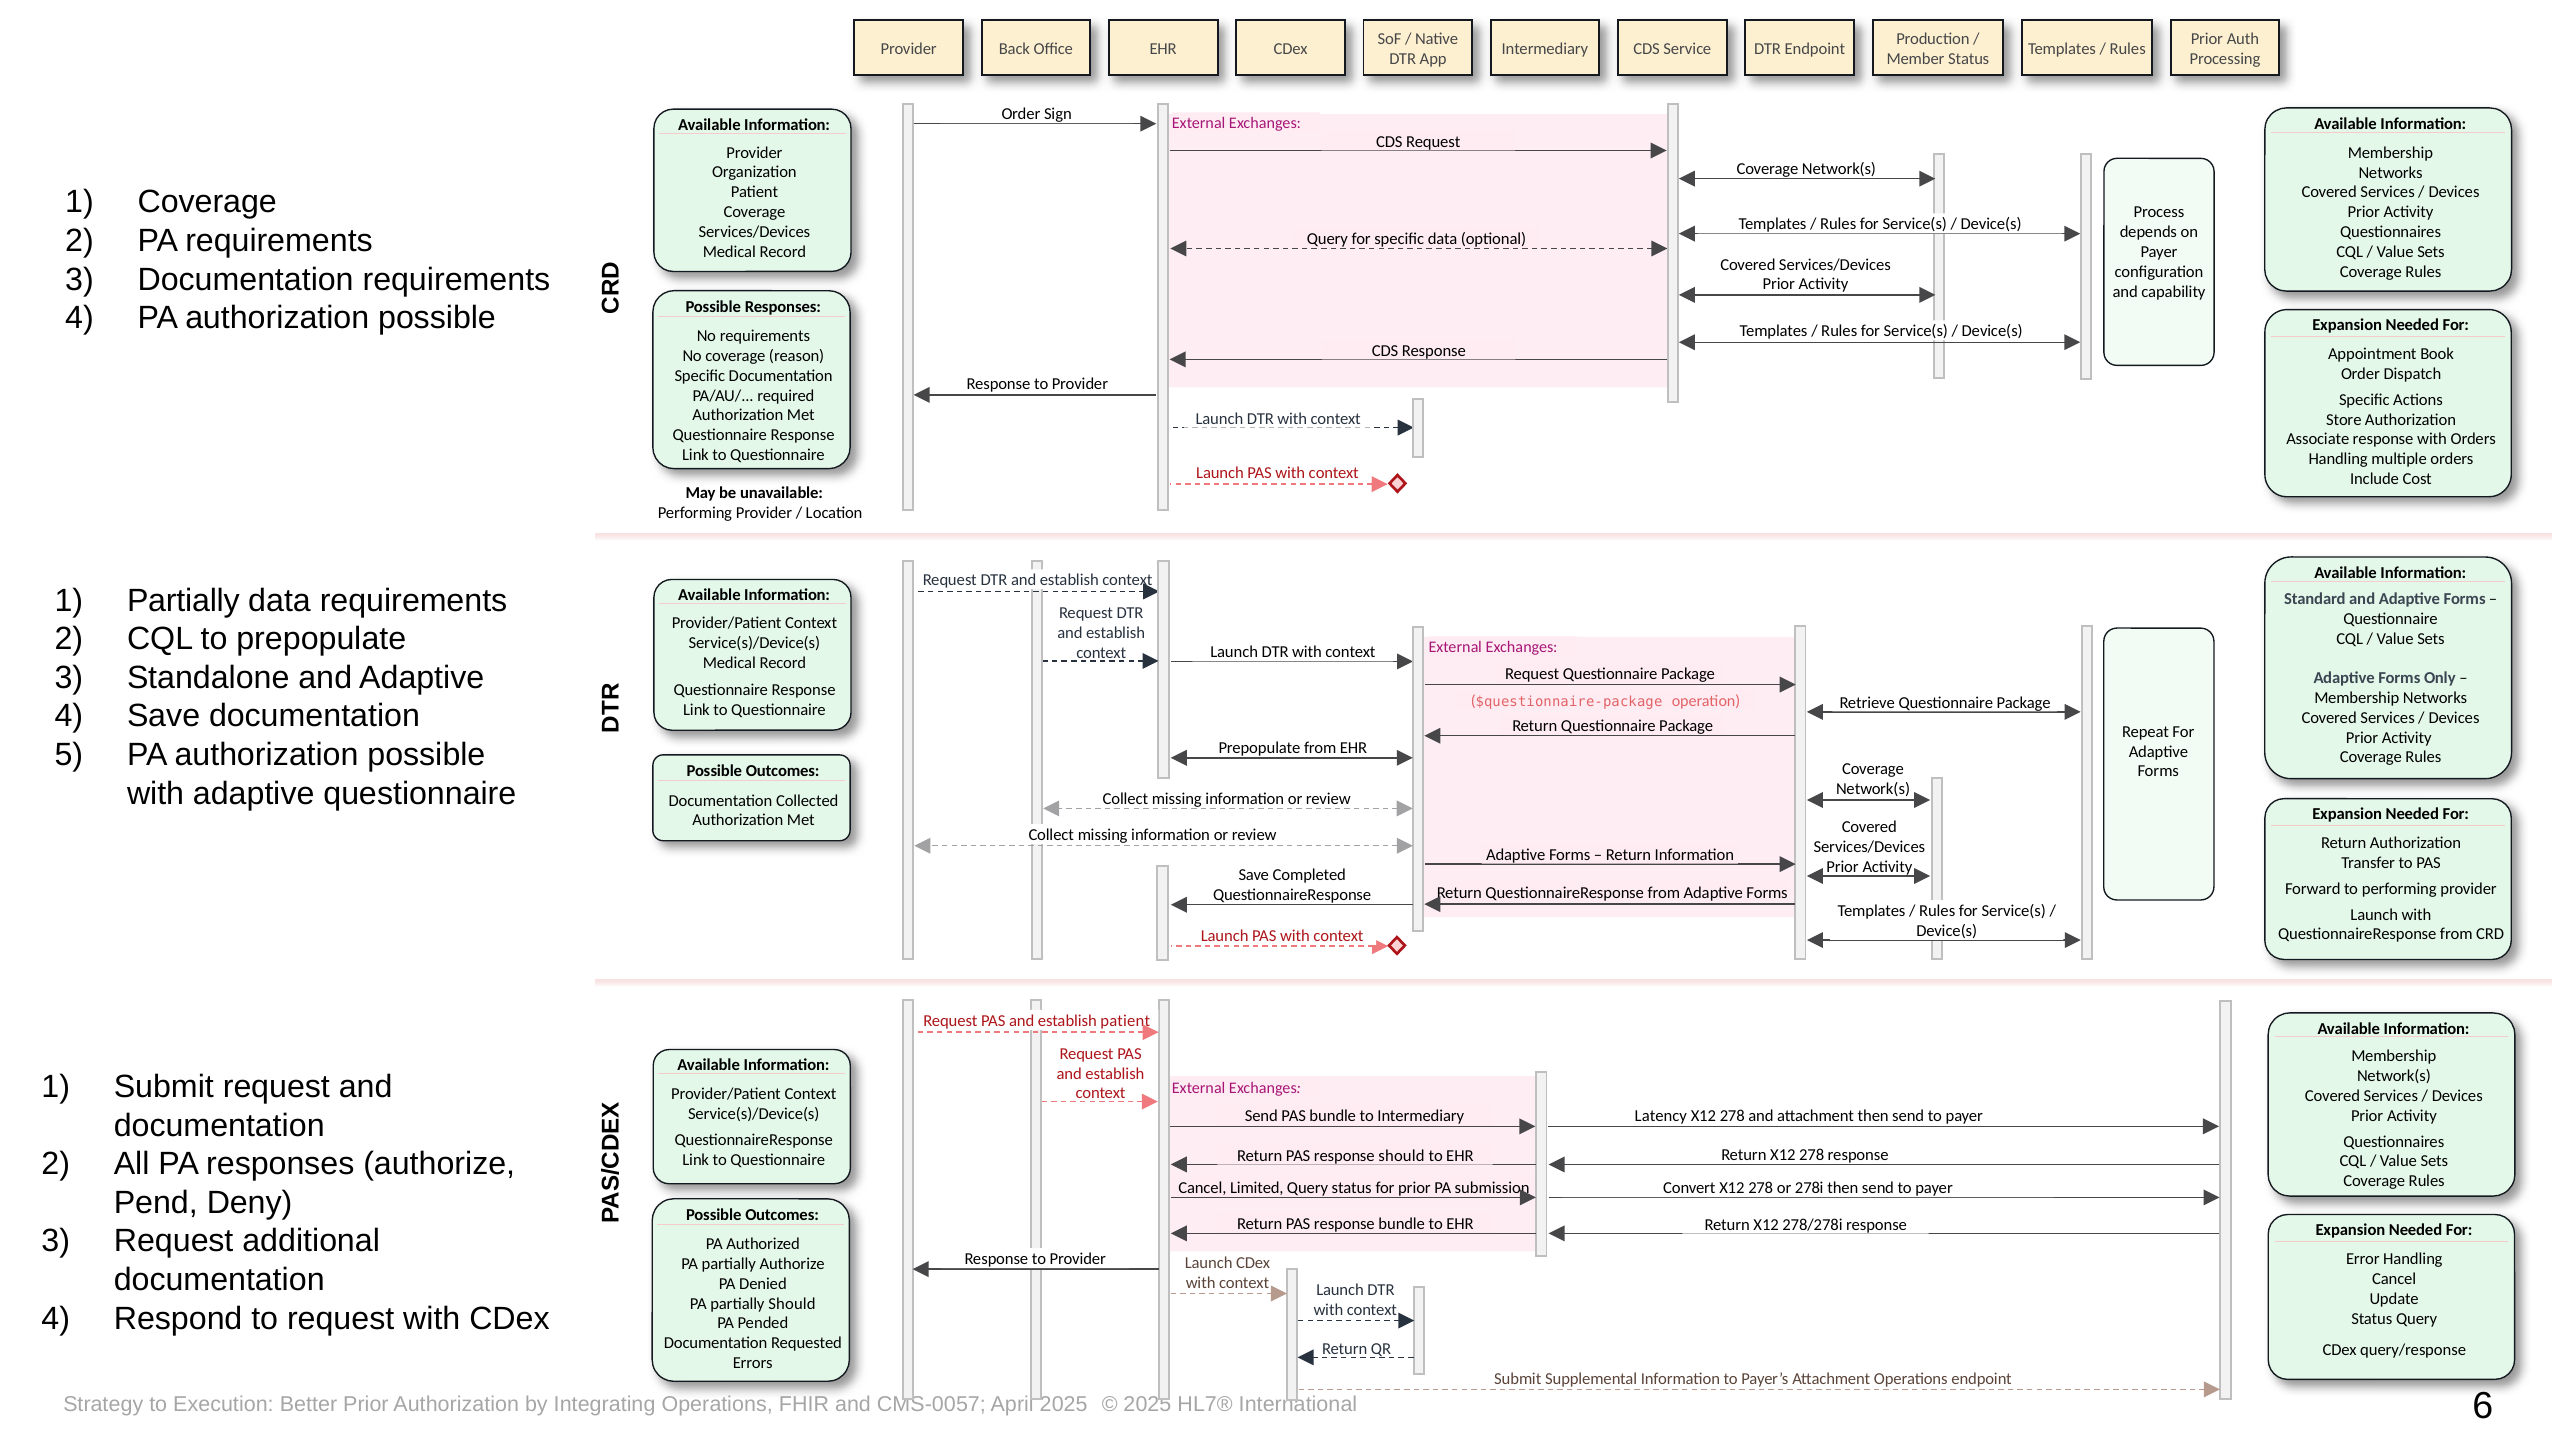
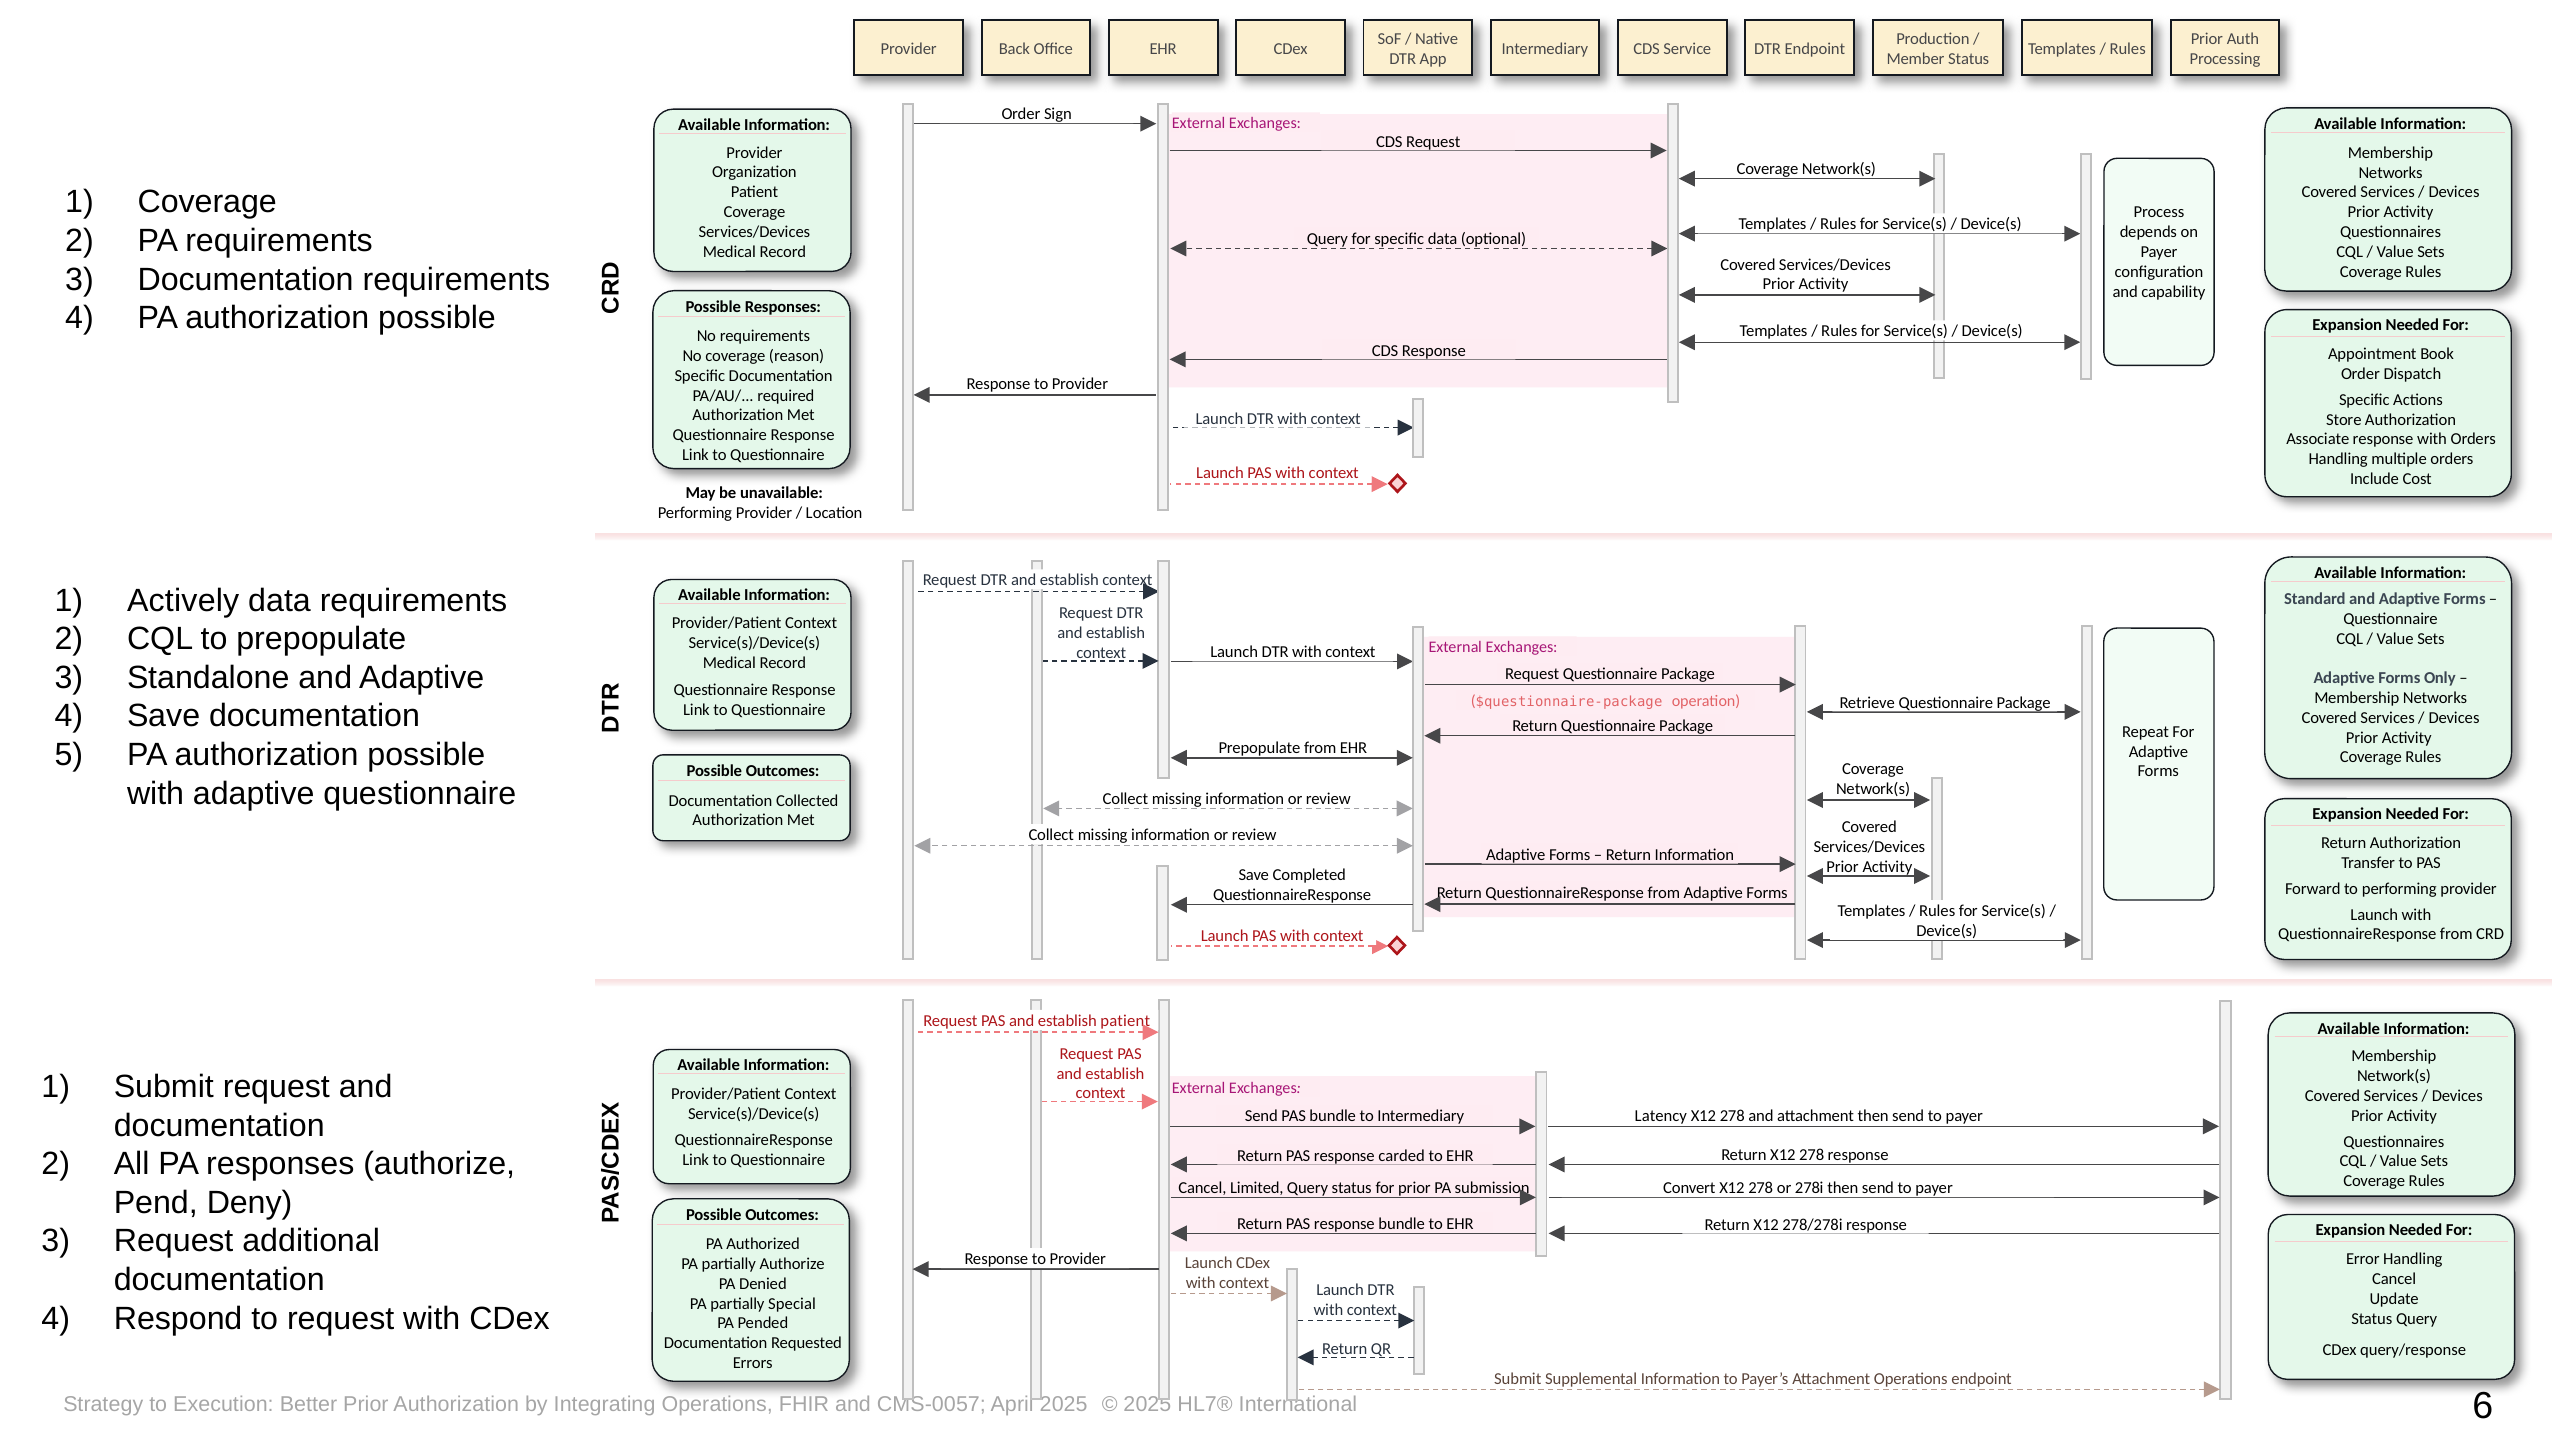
Partially at (183, 600): Partially -> Actively
response should: should -> carded
partially Should: Should -> Special
